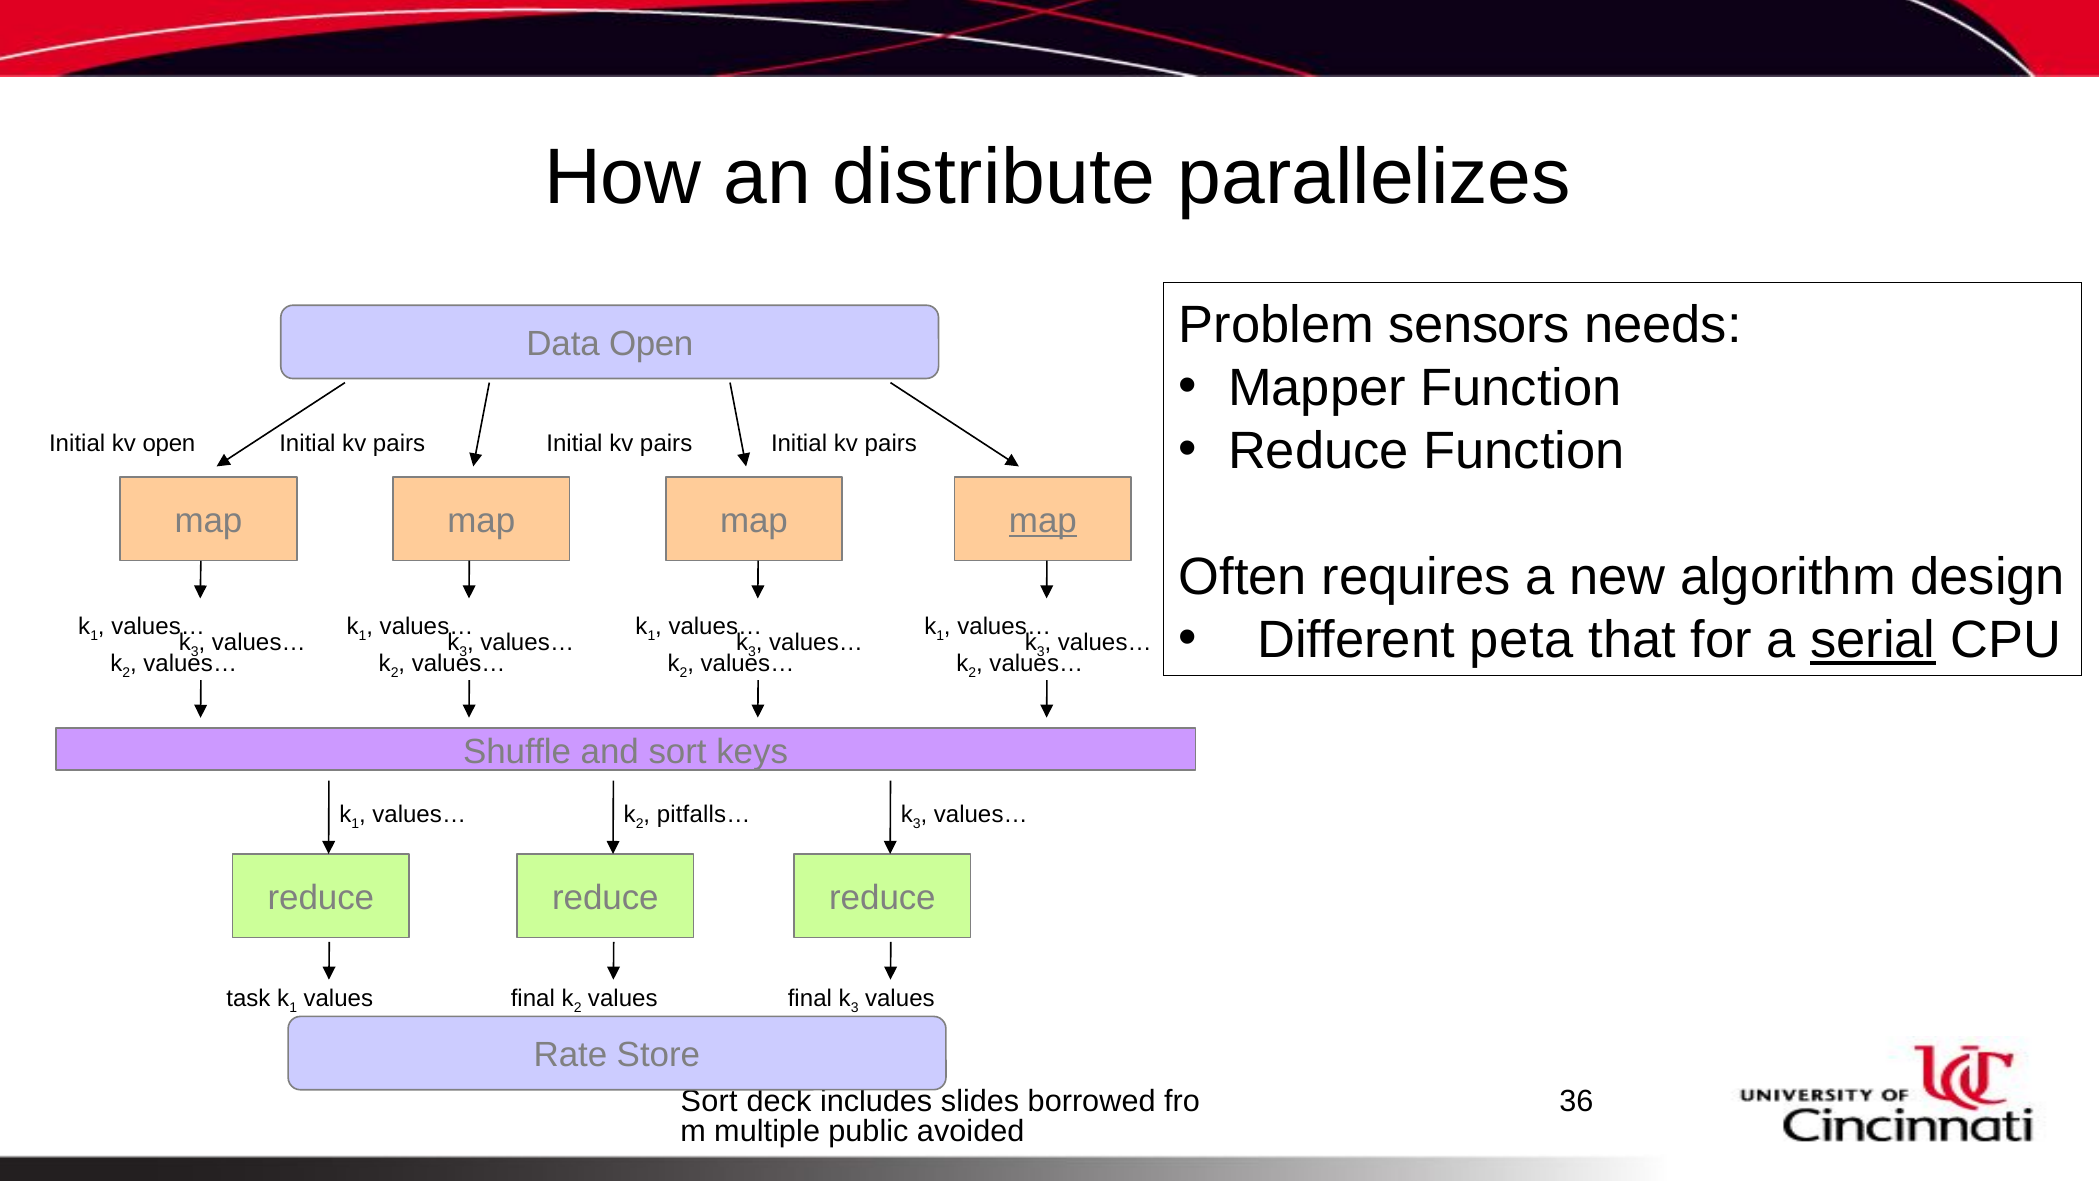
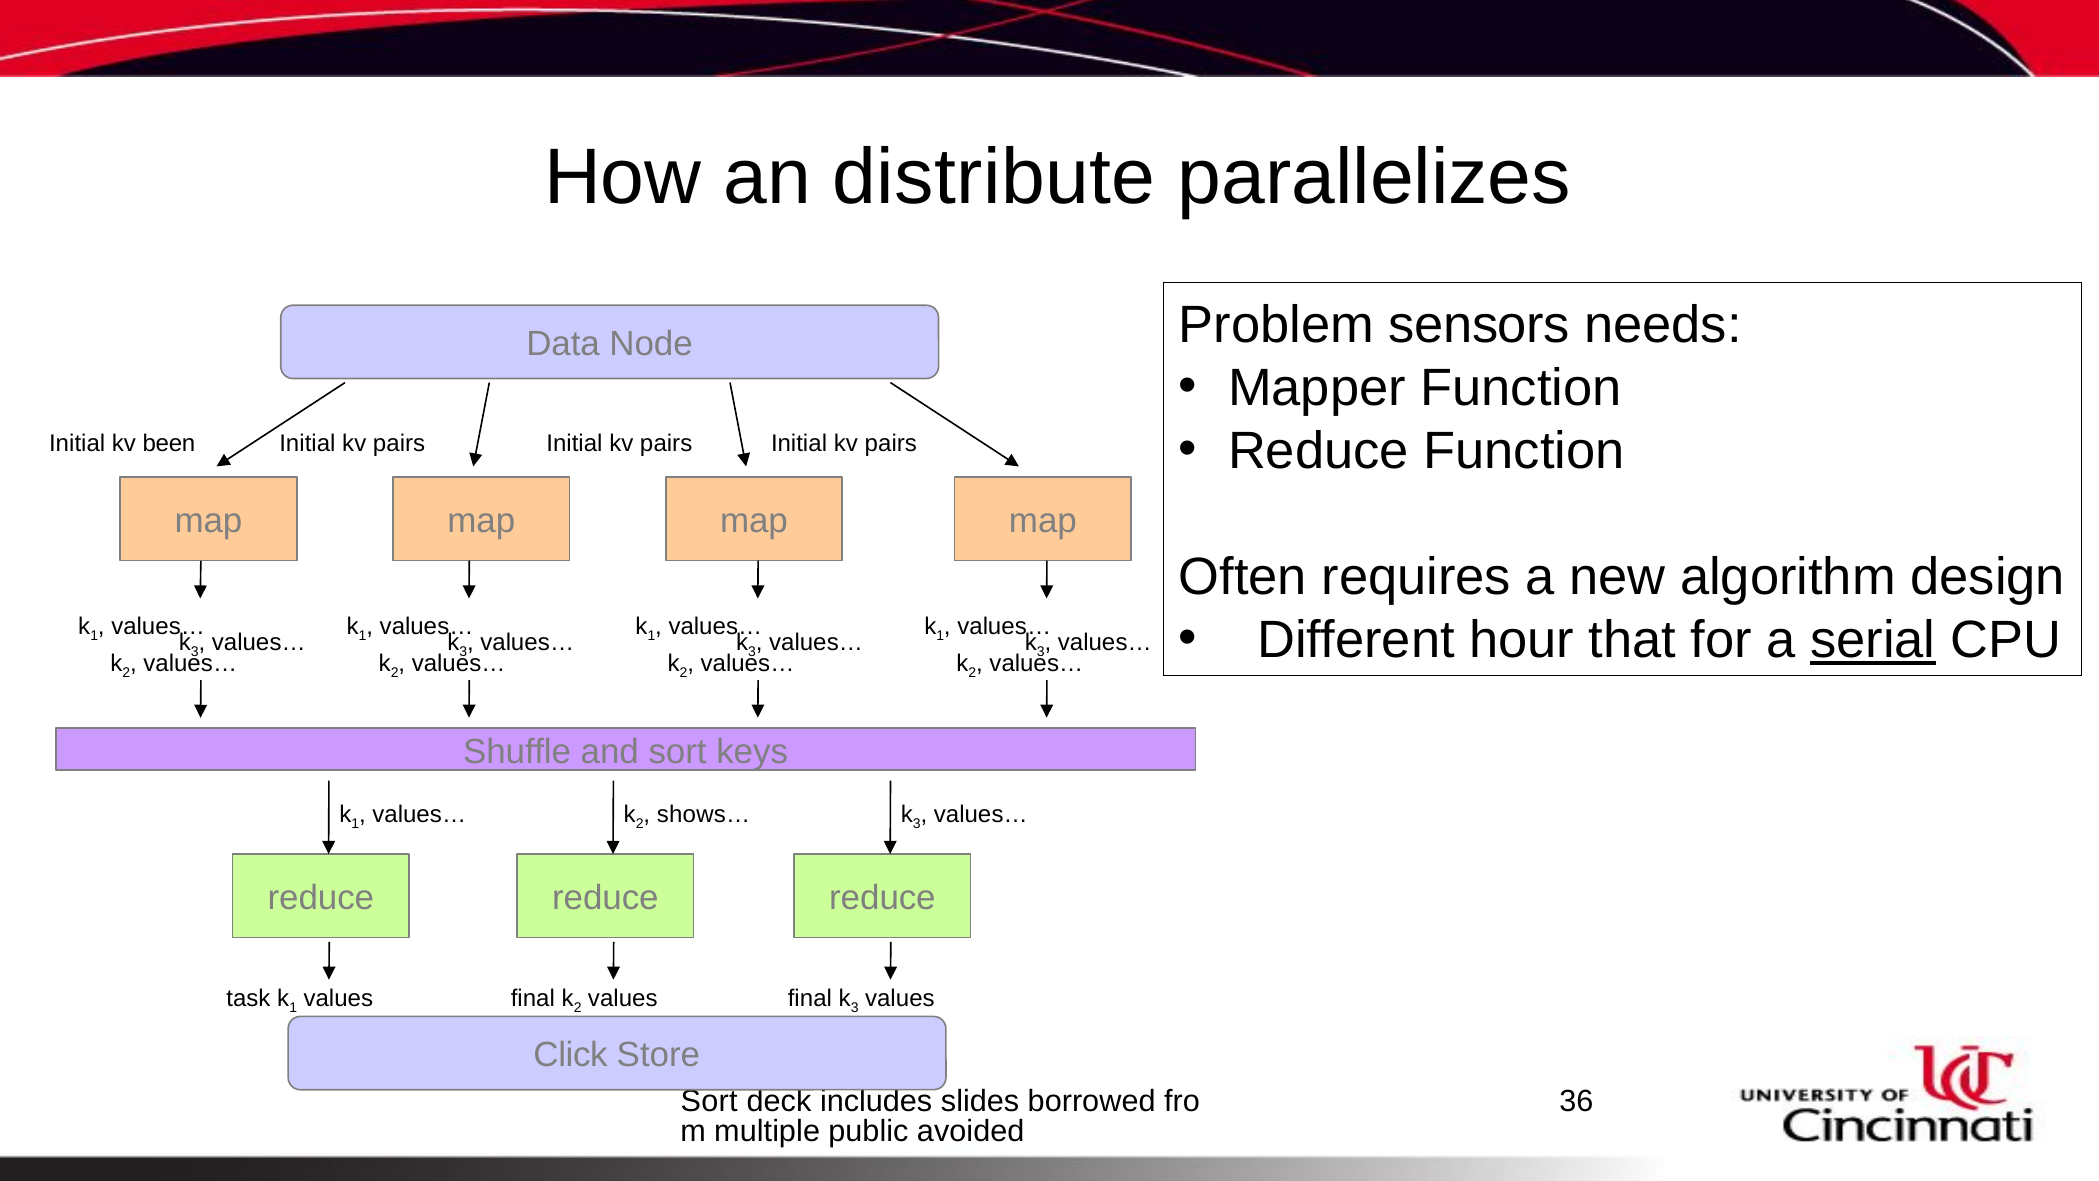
Data Open: Open -> Node
kv open: open -> been
map at (1043, 521) underline: present -> none
peta: peta -> hour
pitfalls…: pitfalls… -> shows…
Rate: Rate -> Click
